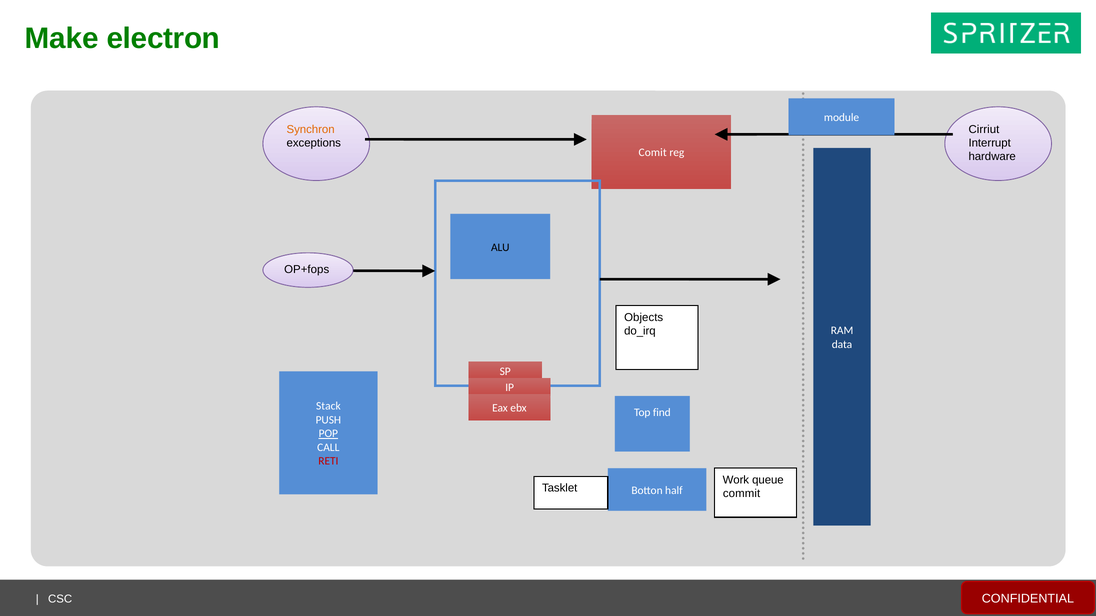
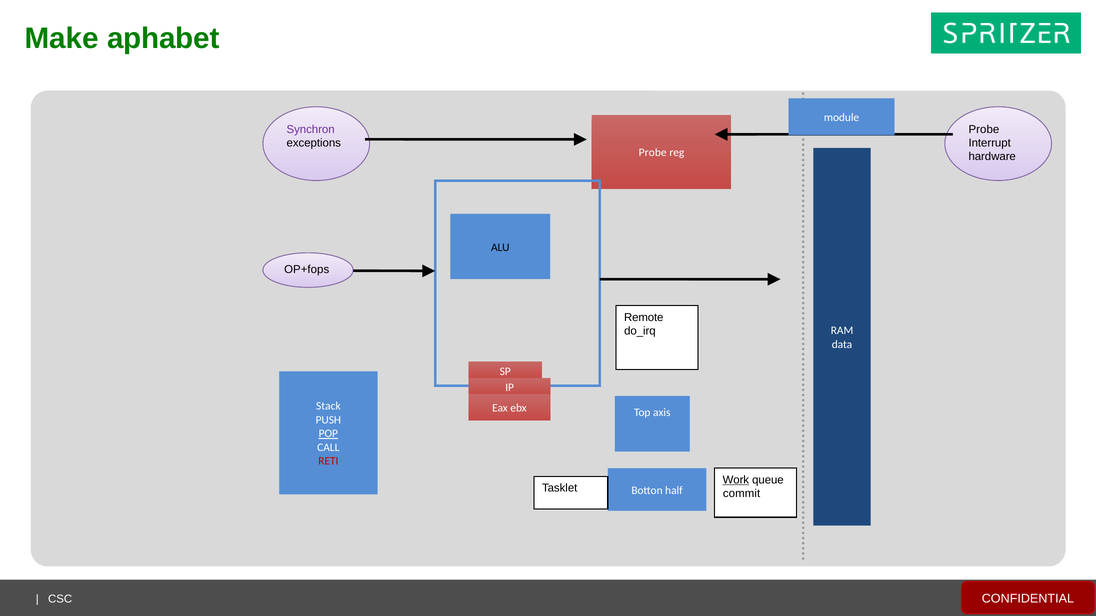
electron: electron -> aphabet
Synchron colour: orange -> purple
Cirriut at (984, 129): Cirriut -> Probe
Comit at (653, 153): Comit -> Probe
Objects: Objects -> Remote
find: find -> axis
Work underline: none -> present
